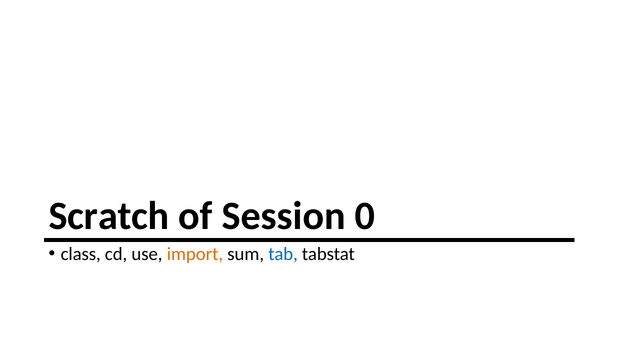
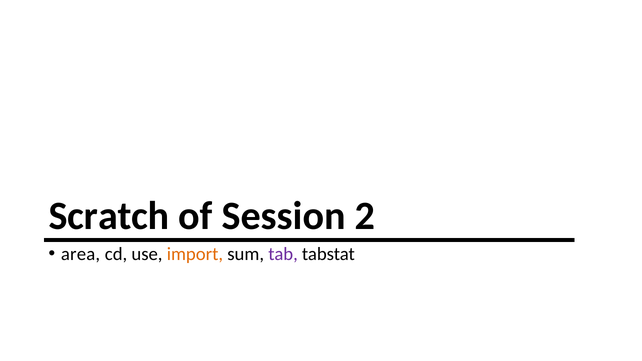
0: 0 -> 2
class: class -> area
tab colour: blue -> purple
